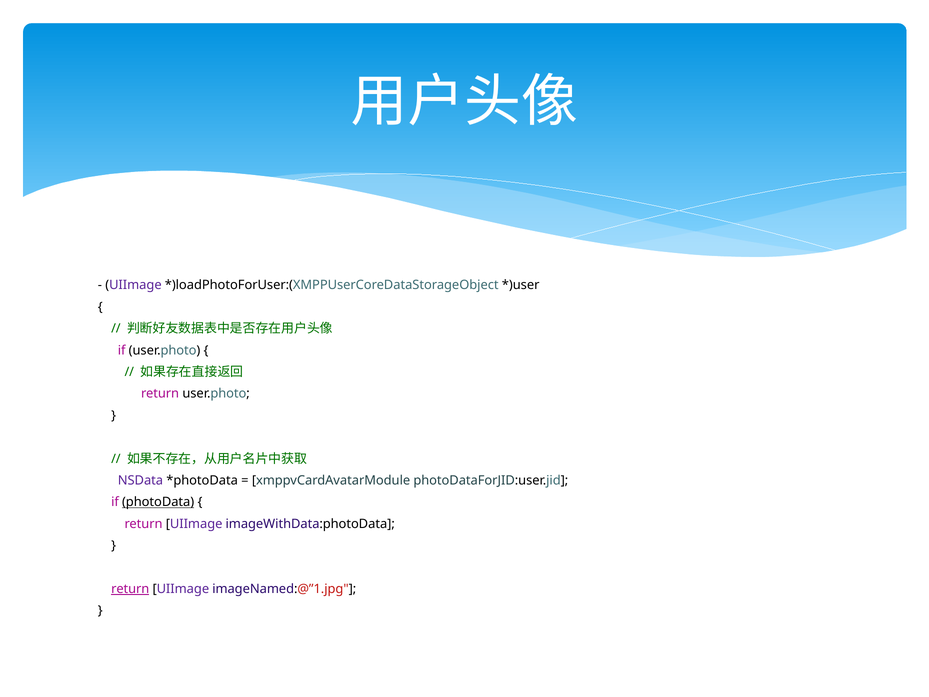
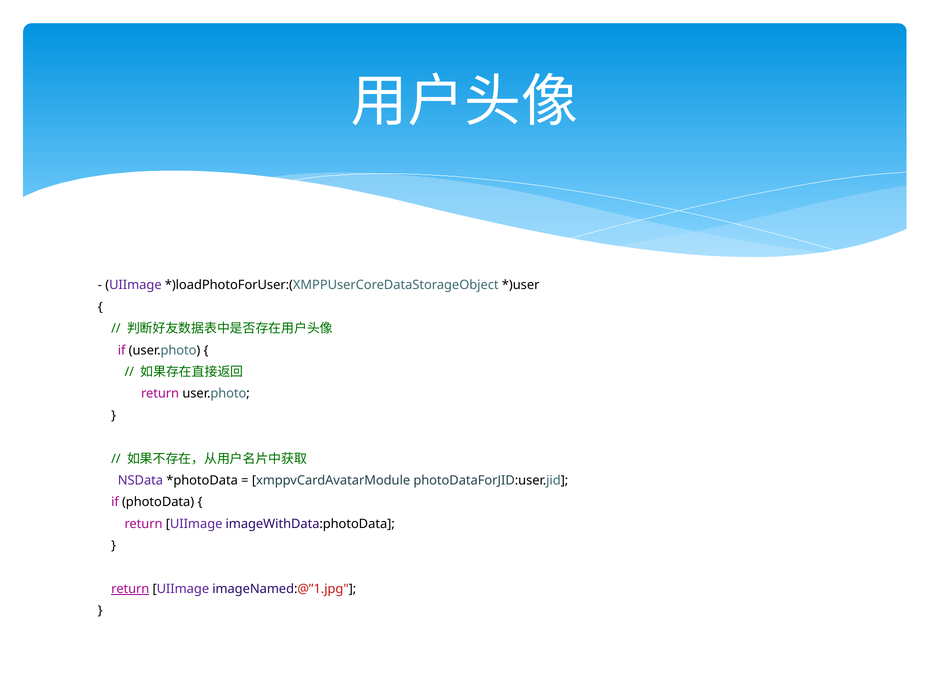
photoData underline: present -> none
